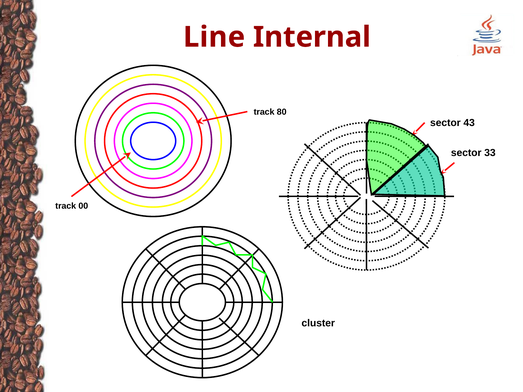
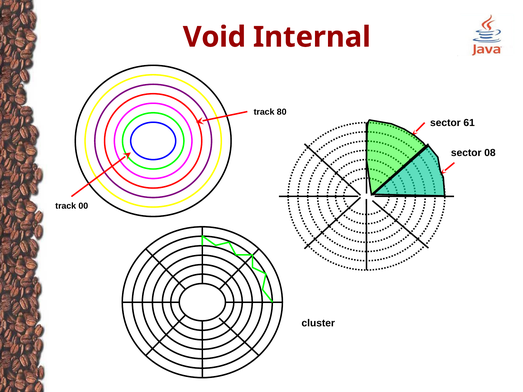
Line: Line -> Void
43: 43 -> 61
33: 33 -> 08
